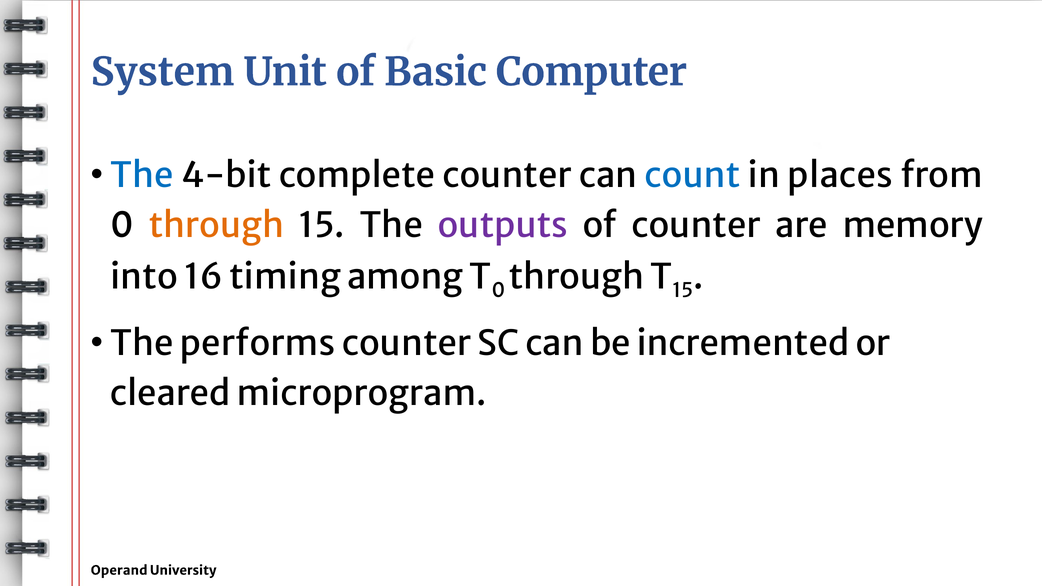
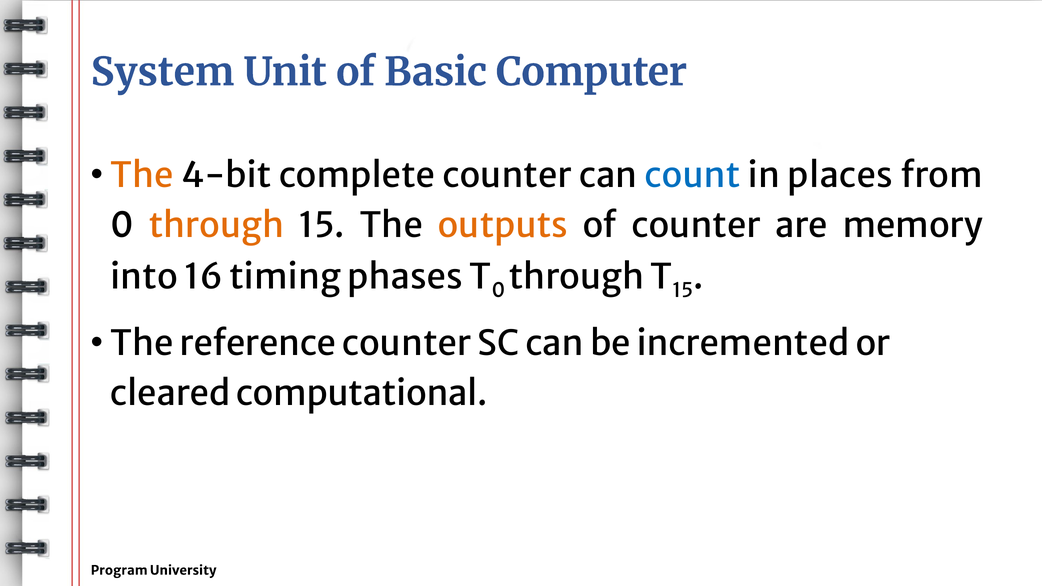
The at (142, 176) colour: blue -> orange
outputs colour: purple -> orange
among: among -> phases
performs: performs -> reference
microprogram: microprogram -> computational
Operand: Operand -> Program
